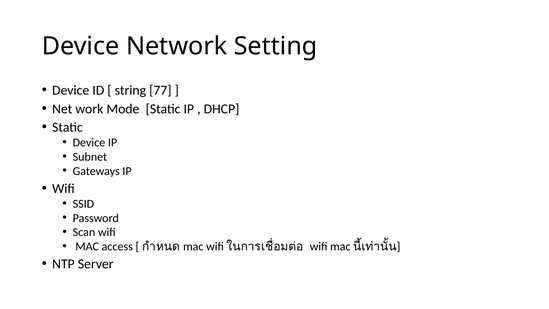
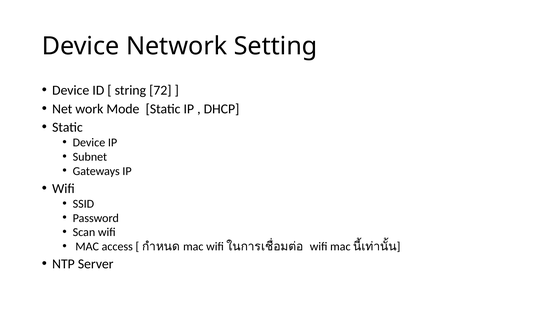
77: 77 -> 72
